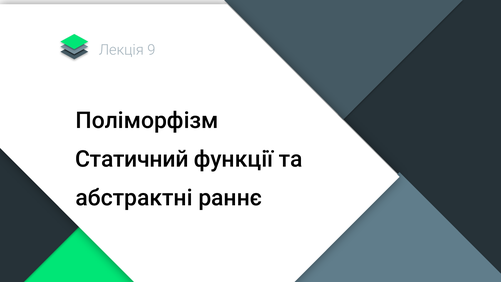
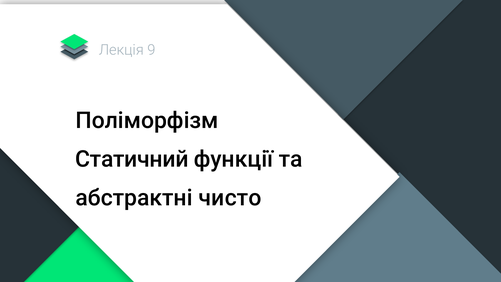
раннє: раннє -> чисто
